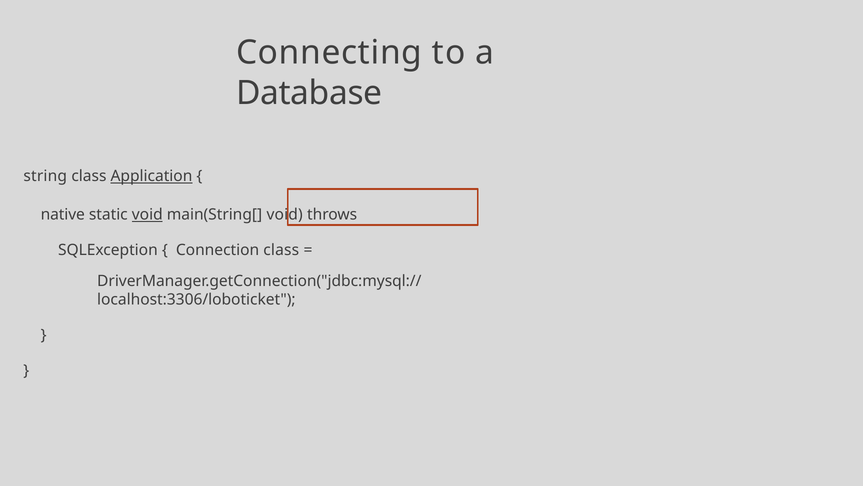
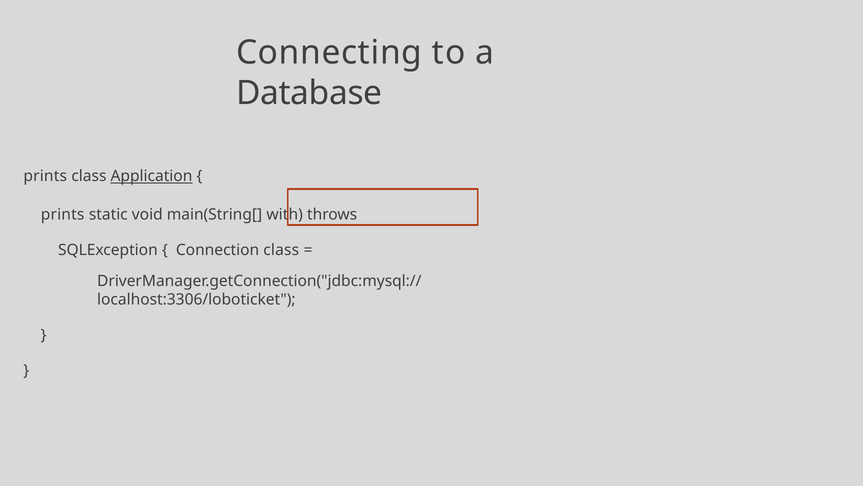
string at (45, 176): string -> prints
native at (63, 215): native -> prints
void at (147, 215) underline: present -> none
main(String[ void: void -> with
